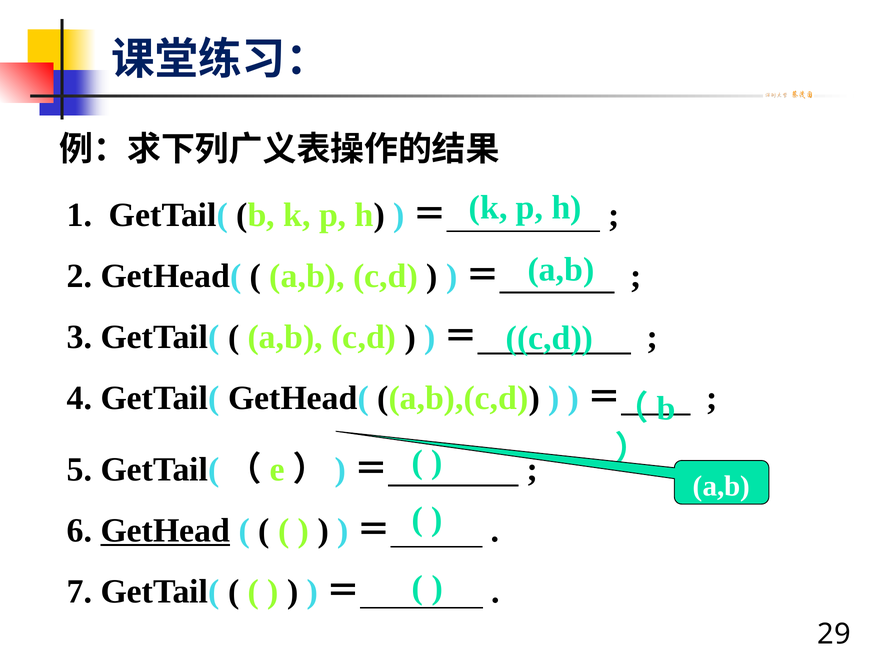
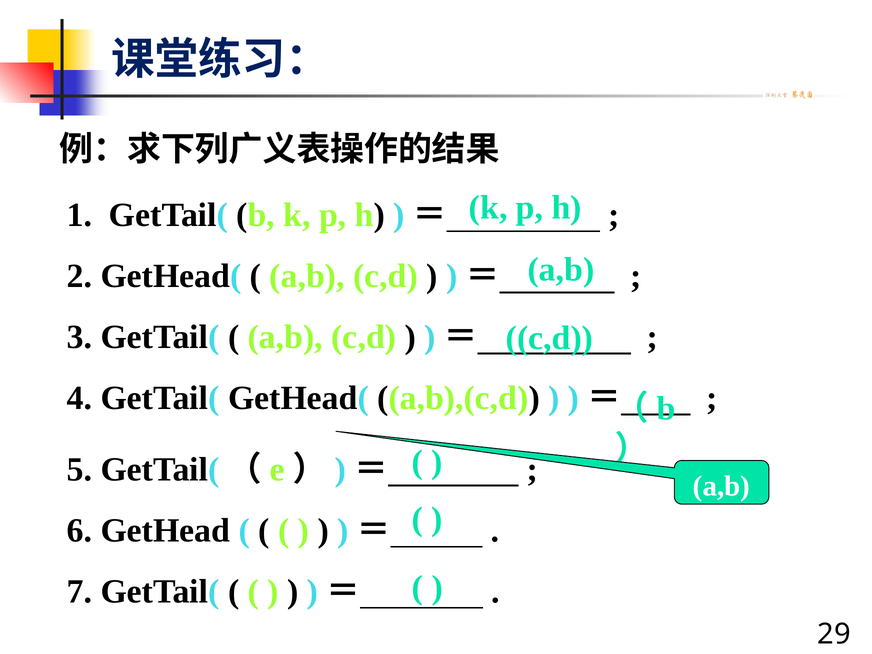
GetHead underline: present -> none
